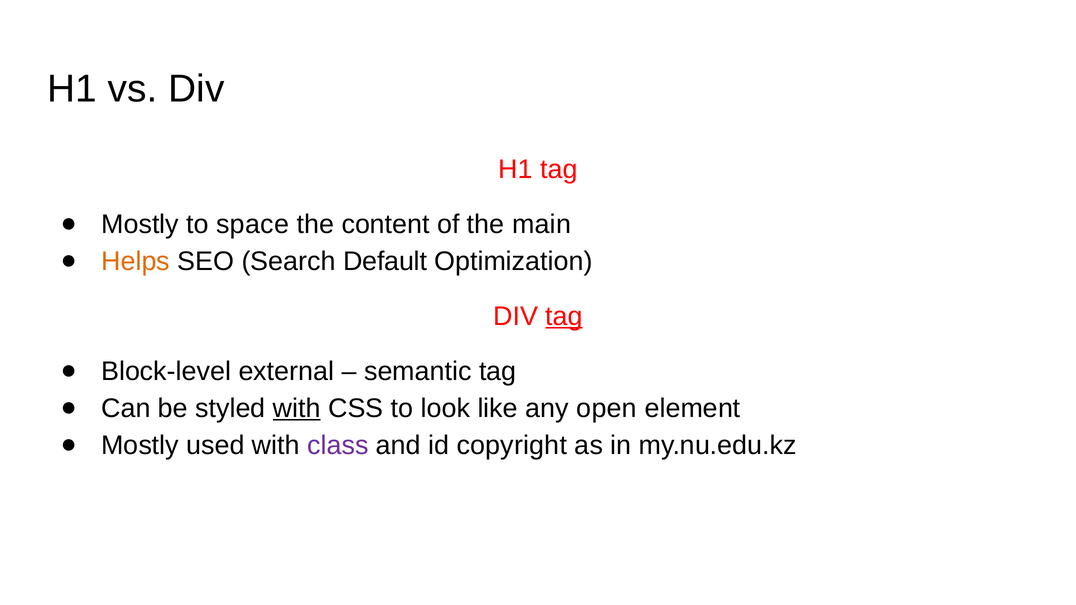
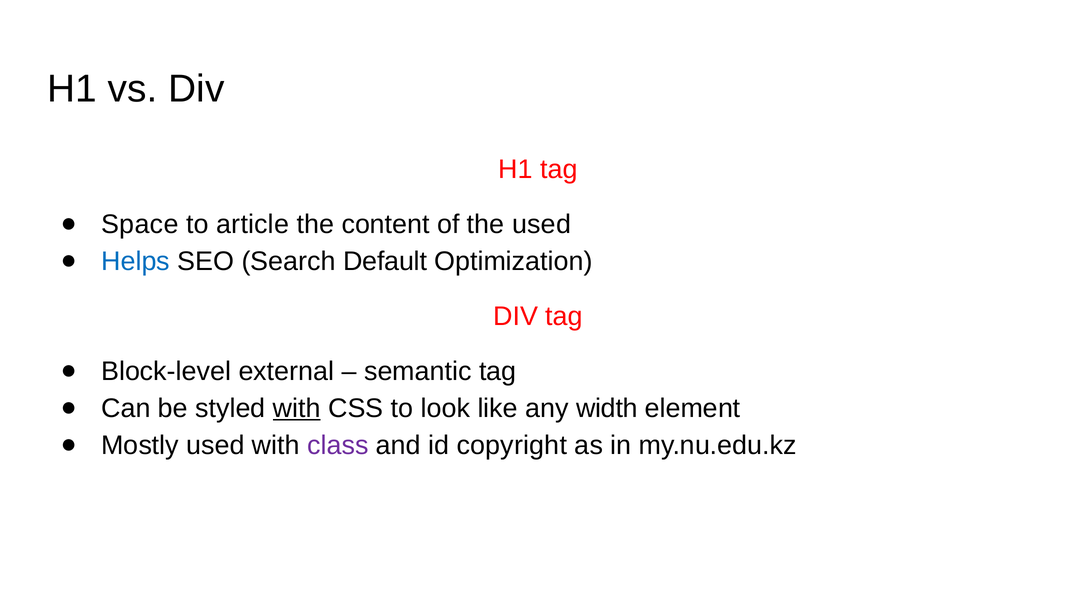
Mostly at (140, 224): Mostly -> Space
space: space -> article
the main: main -> used
Helps colour: orange -> blue
tag at (564, 316) underline: present -> none
open: open -> width
